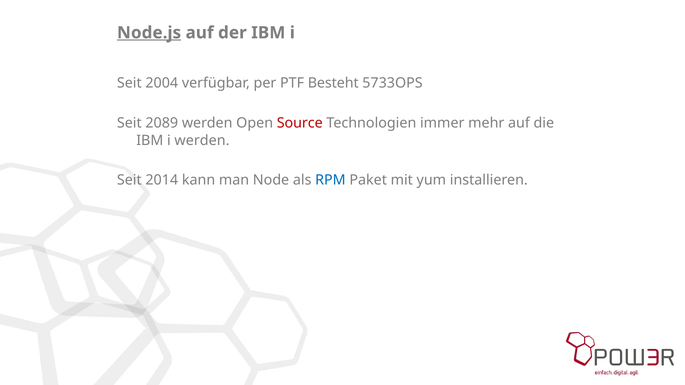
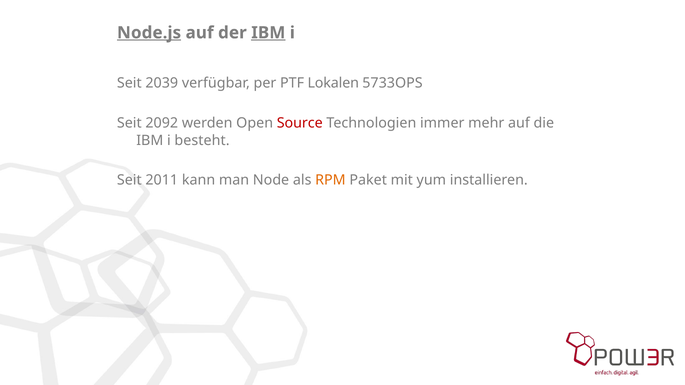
IBM at (268, 33) underline: none -> present
2004: 2004 -> 2039
Besteht: Besteht -> Lokalen
2089: 2089 -> 2092
i werden: werden -> besteht
2014: 2014 -> 2011
RPM colour: blue -> orange
